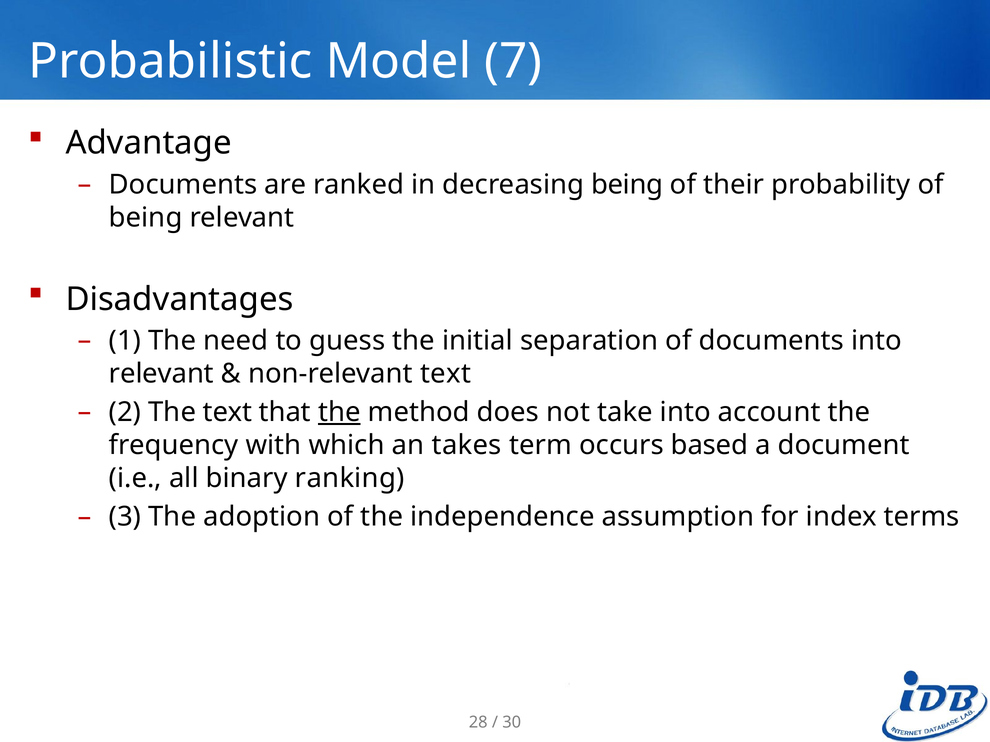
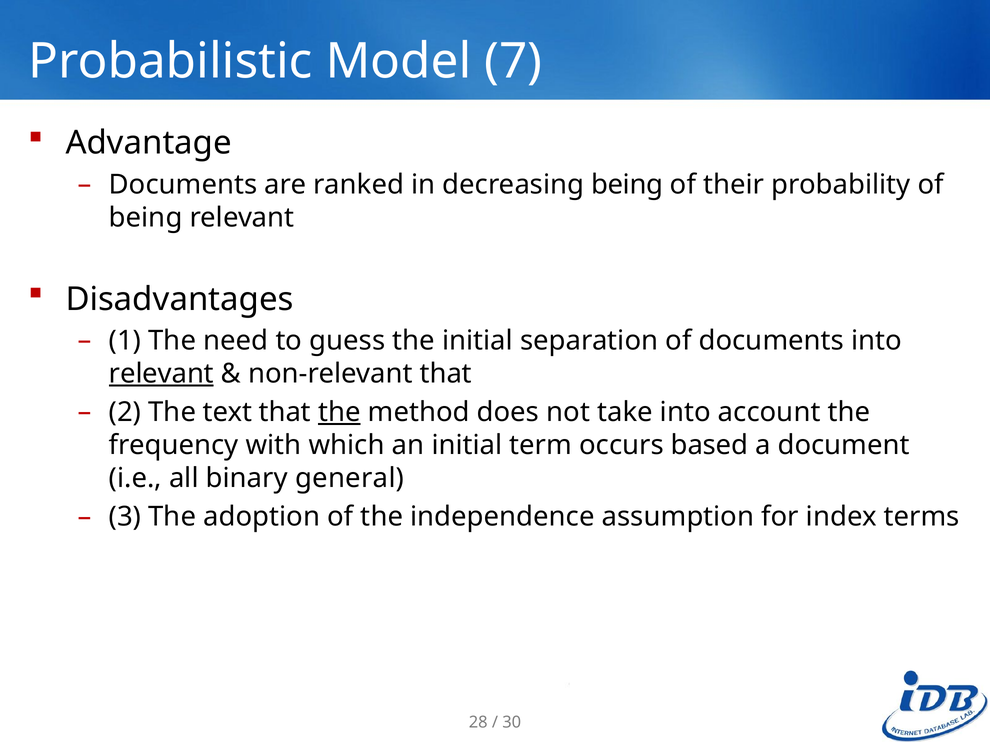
relevant at (161, 374) underline: none -> present
non-relevant text: text -> that
an takes: takes -> initial
ranking: ranking -> general
